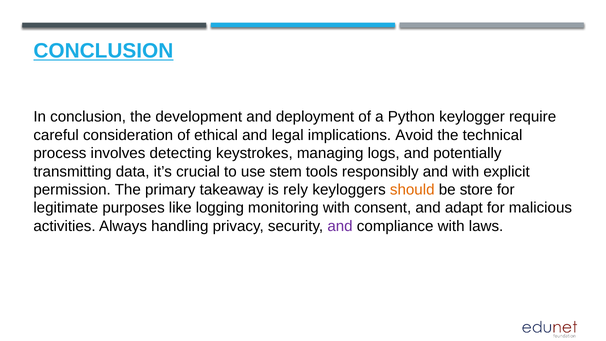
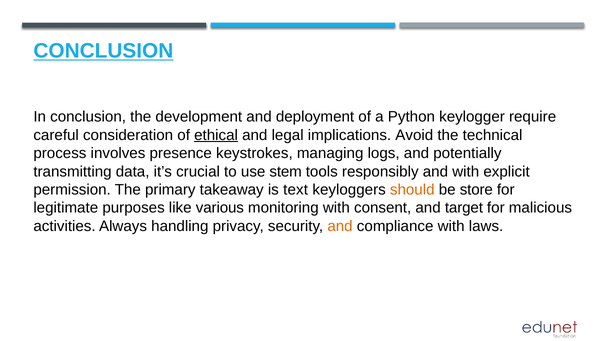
ethical underline: none -> present
detecting: detecting -> presence
rely: rely -> text
logging: logging -> various
adapt: adapt -> target
and at (340, 226) colour: purple -> orange
